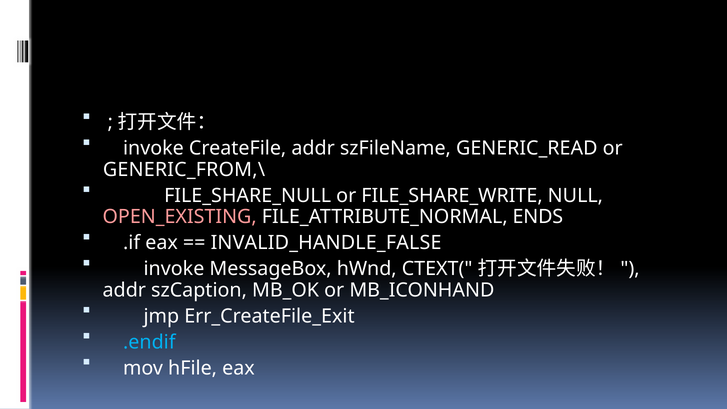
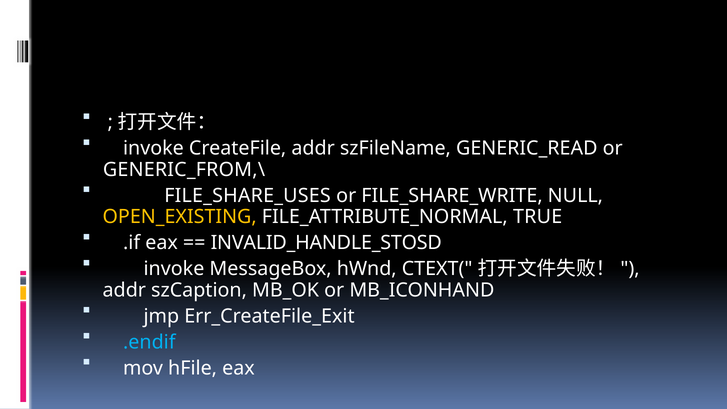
FILE_SHARE_NULL: FILE_SHARE_NULL -> FILE_SHARE_USES
OPEN_EXISTING colour: pink -> yellow
ENDS: ENDS -> TRUE
INVALID_HANDLE_FALSE: INVALID_HANDLE_FALSE -> INVALID_HANDLE_STOSD
